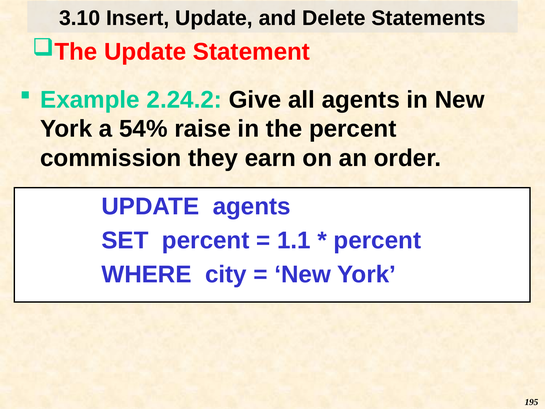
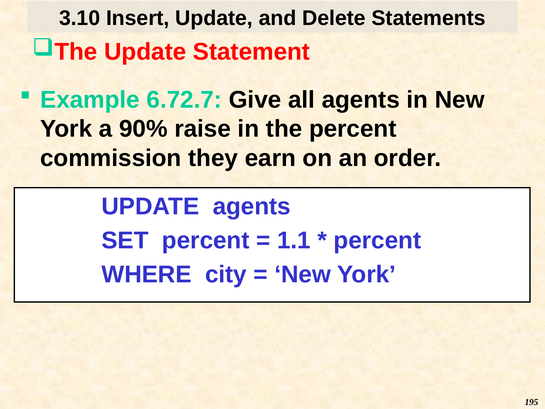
2.24.2: 2.24.2 -> 6.72.7
54%: 54% -> 90%
